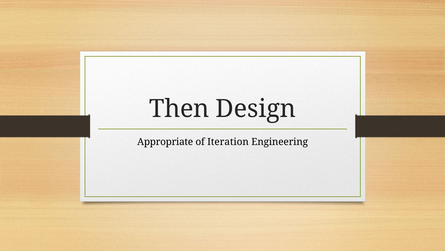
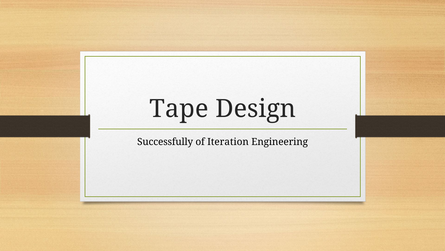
Then: Then -> Tape
Appropriate: Appropriate -> Successfully
